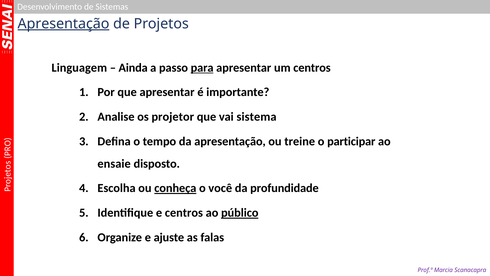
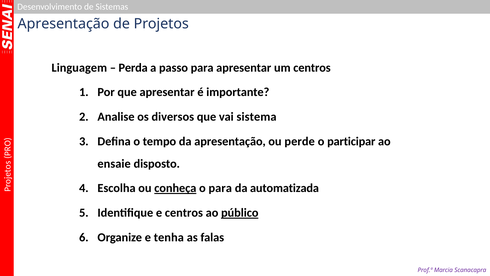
Apresentação at (64, 24) underline: present -> none
Ainda: Ainda -> Perda
para at (202, 68) underline: present -> none
projetor: projetor -> diversos
treine: treine -> perde
o você: você -> para
profundidade: profundidade -> automatizada
ajuste: ajuste -> tenha
